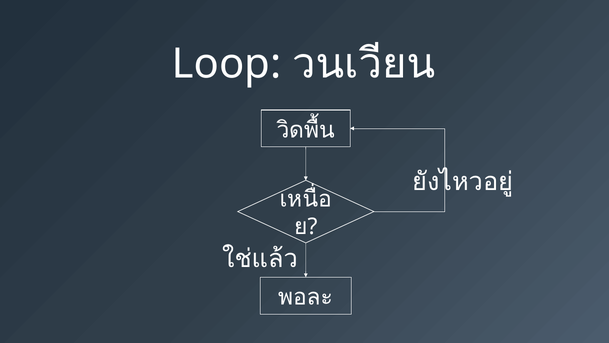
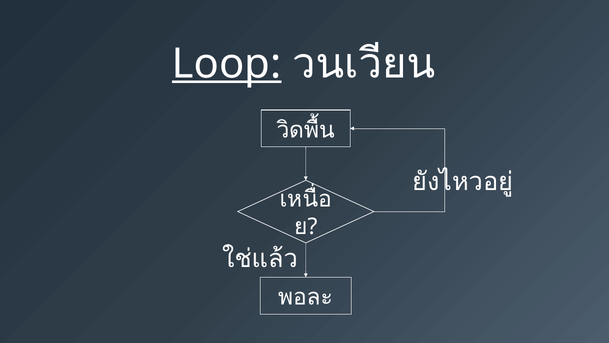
Loop underline: none -> present
